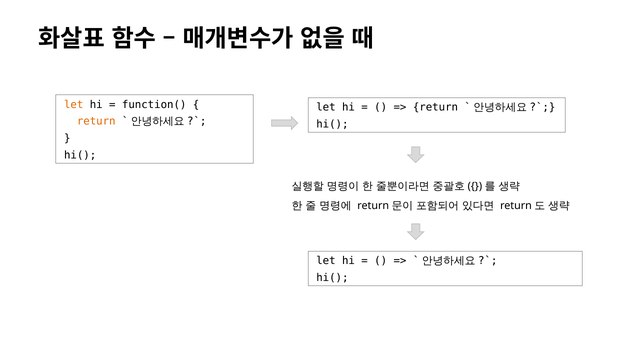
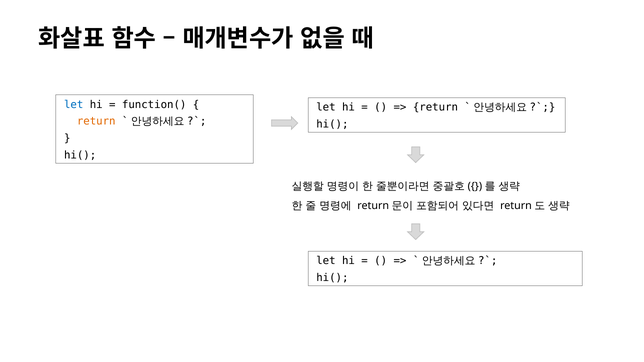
let at (74, 105) colour: orange -> blue
